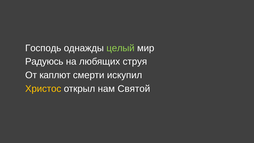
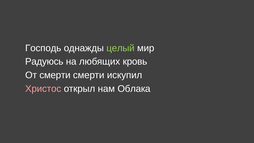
струя: струя -> кровь
От каплют: каплют -> смерти
Христос colour: yellow -> pink
Святой: Святой -> Облака
